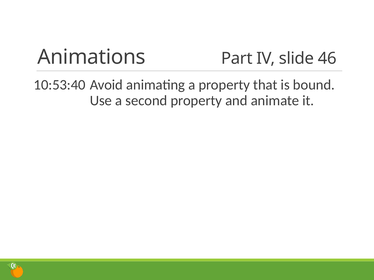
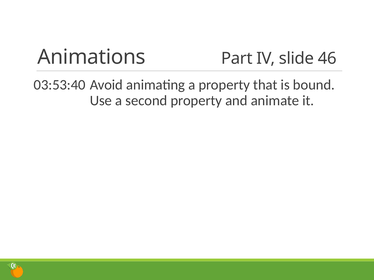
10:53:40: 10:53:40 -> 03:53:40
